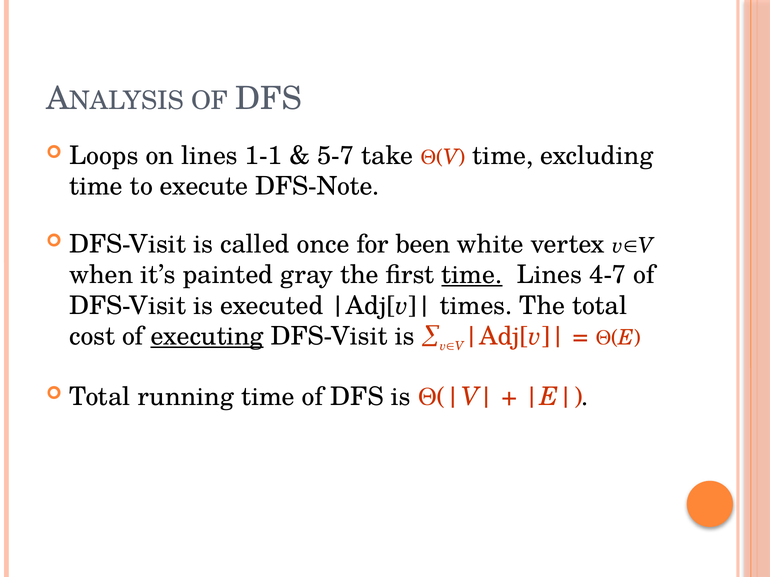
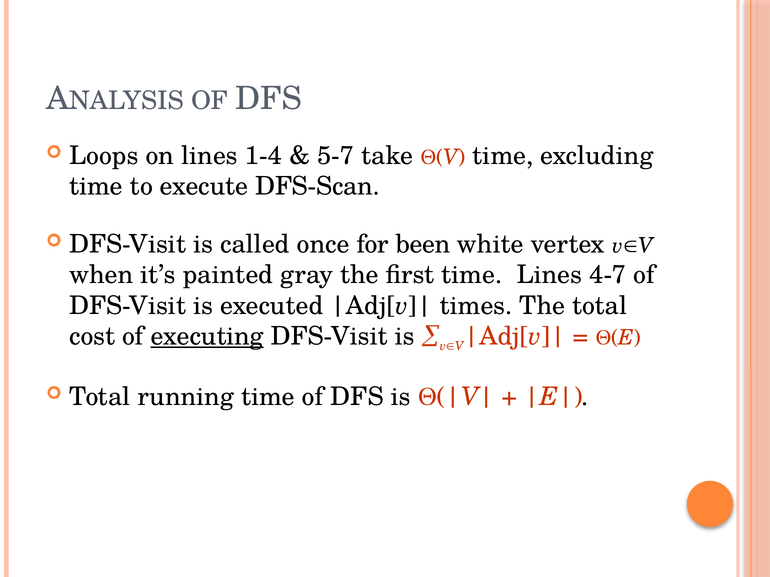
1-1: 1-1 -> 1-4
DFS-Note: DFS-Note -> DFS-Scan
time at (472, 275) underline: present -> none
